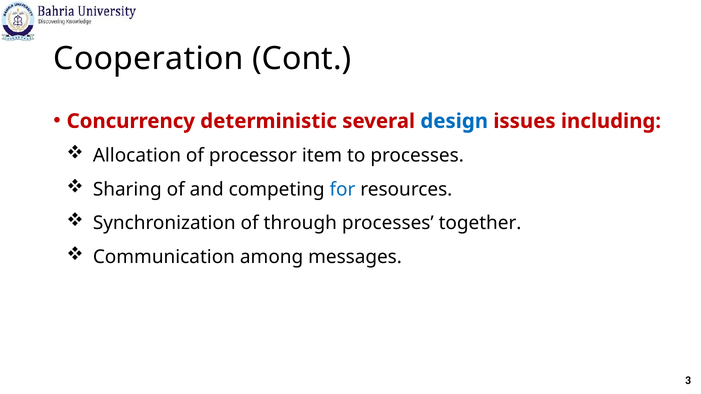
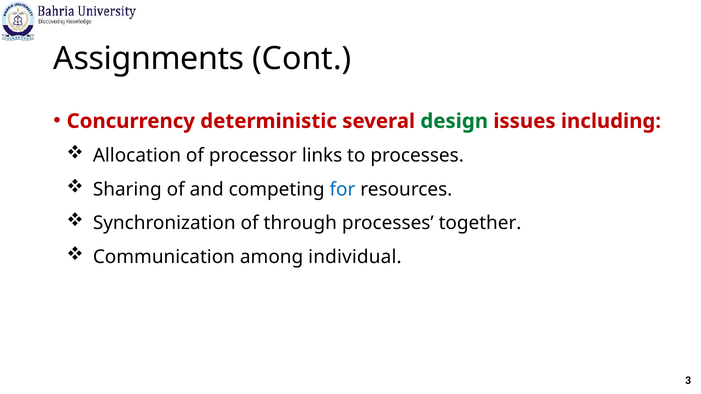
Cooperation: Cooperation -> Assignments
design colour: blue -> green
item: item -> links
messages: messages -> individual
